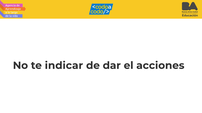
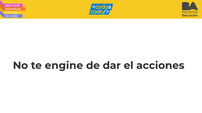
indicar: indicar -> engine
